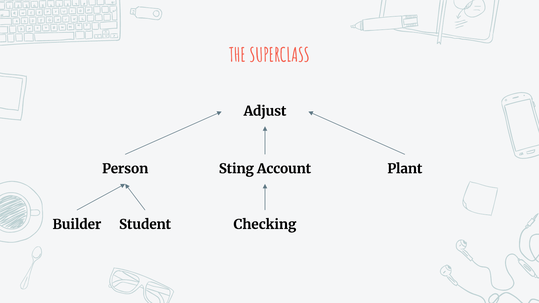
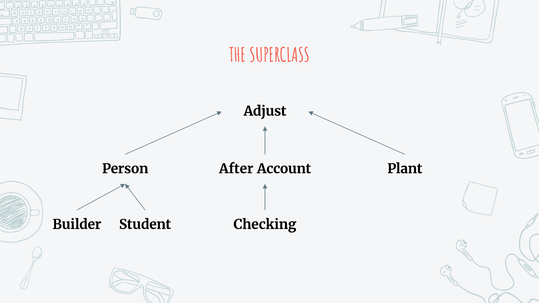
Sting: Sting -> After
